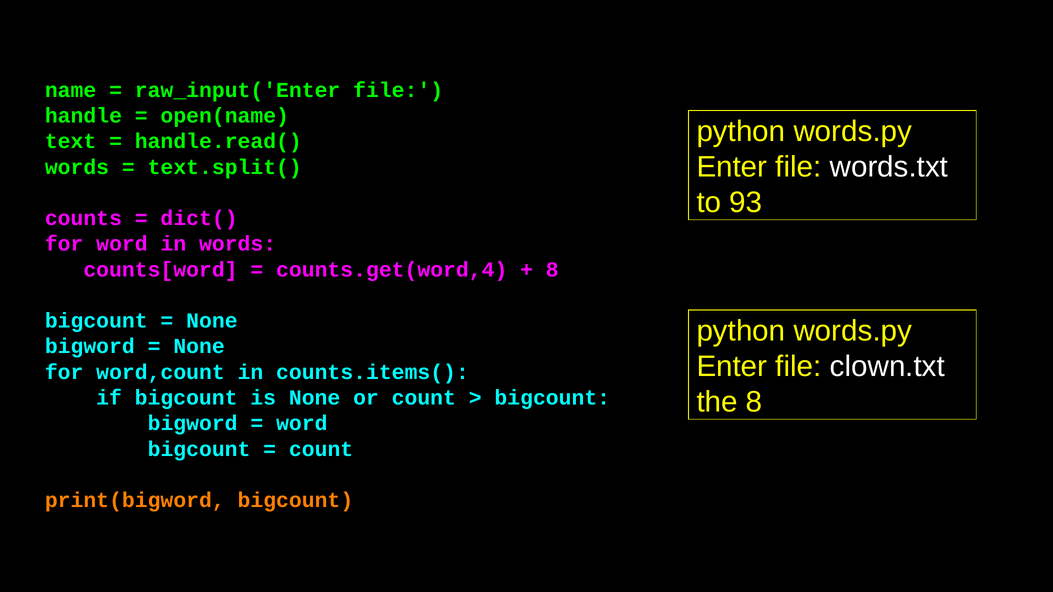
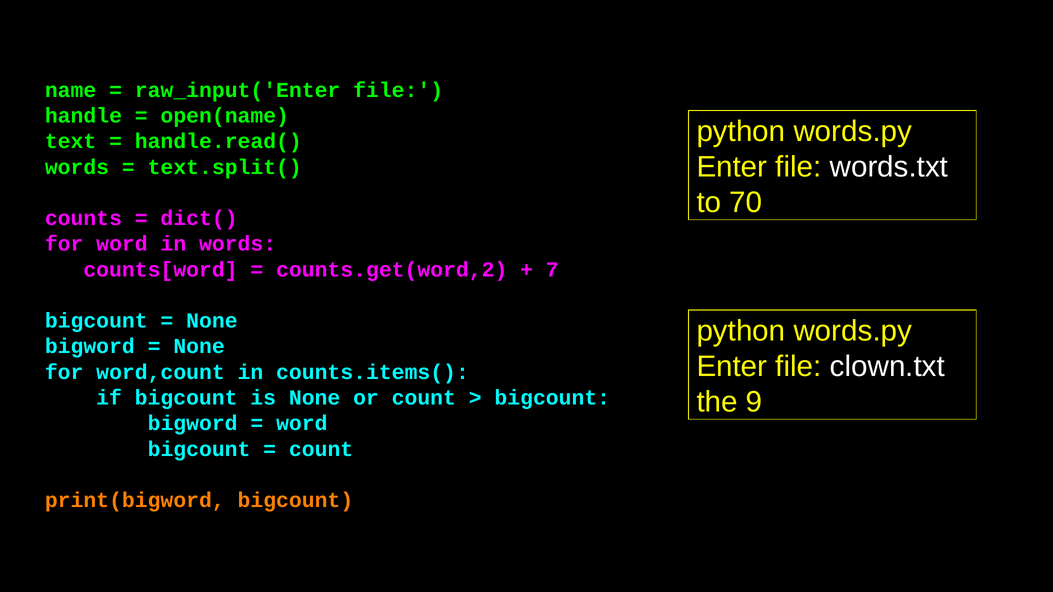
93: 93 -> 70
counts.get(word,4: counts.get(word,4 -> counts.get(word,2
8 at (552, 270): 8 -> 7
the 8: 8 -> 9
